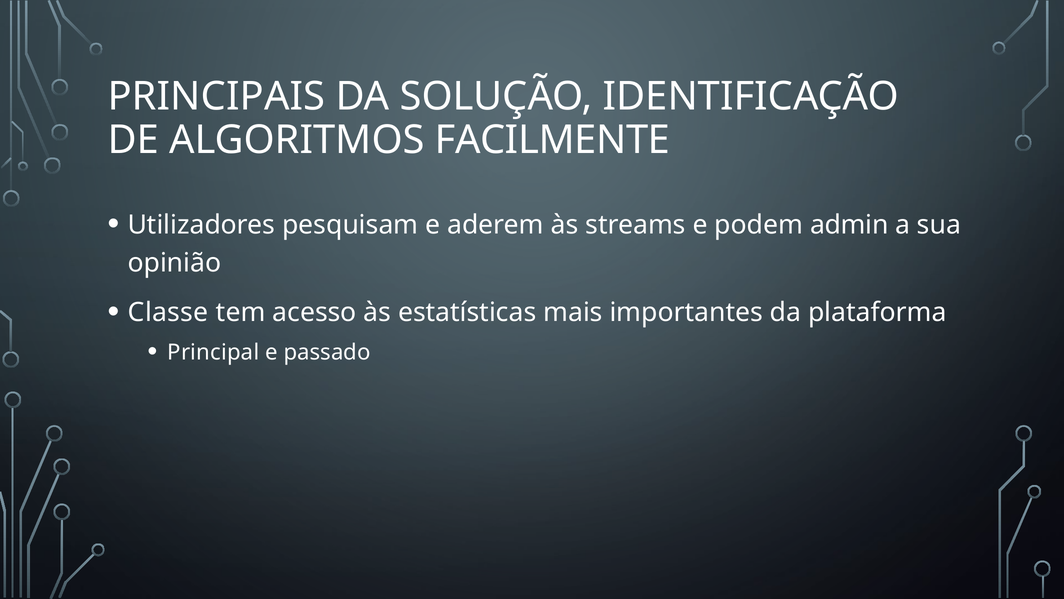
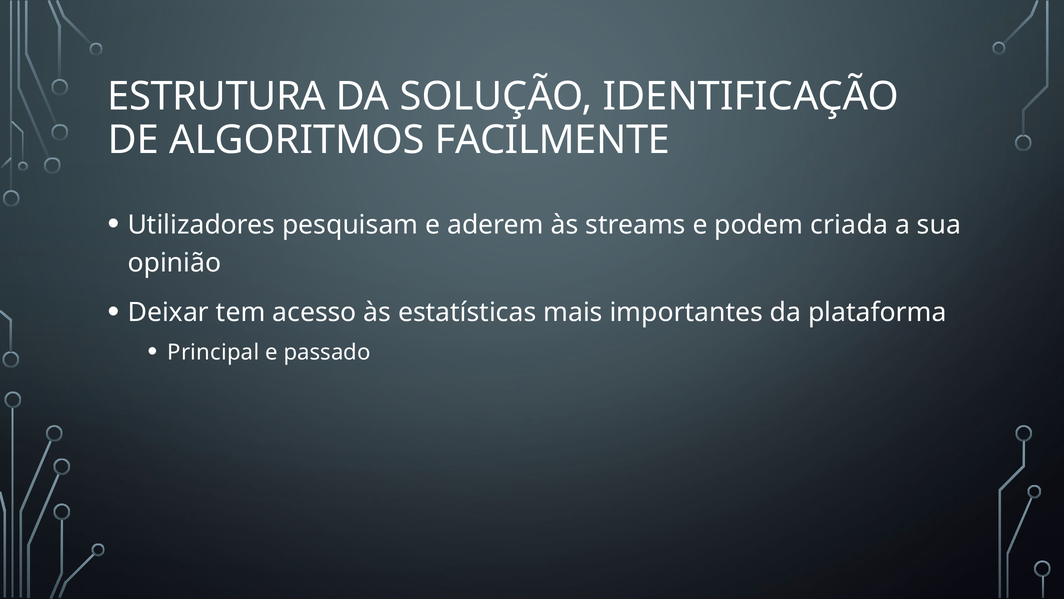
PRINCIPAIS: PRINCIPAIS -> ESTRUTURA
admin: admin -> criada
Classe: Classe -> Deixar
